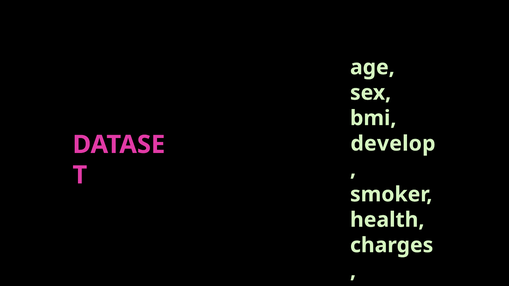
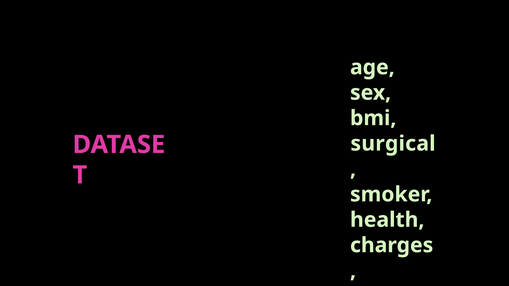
develop: develop -> surgical
